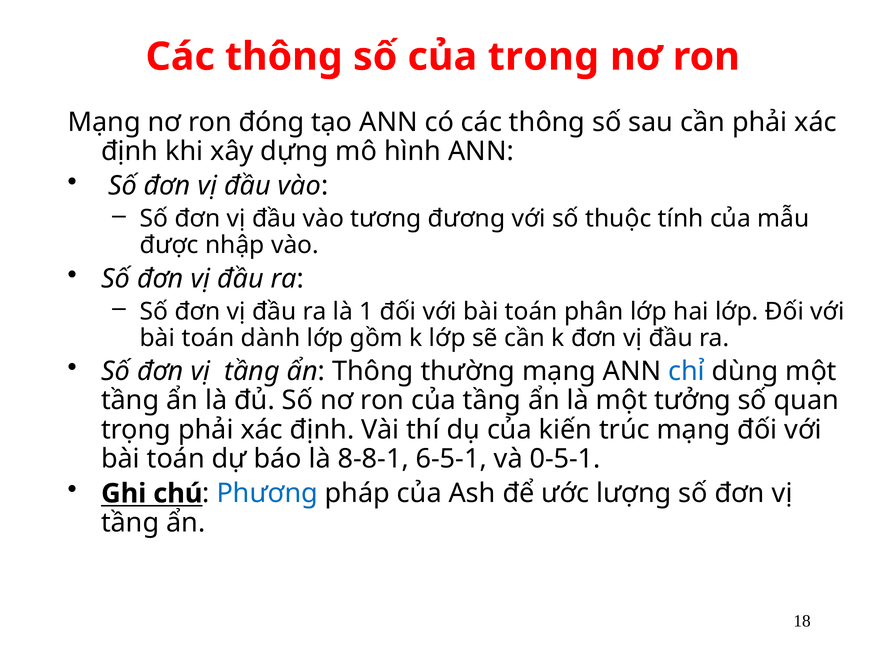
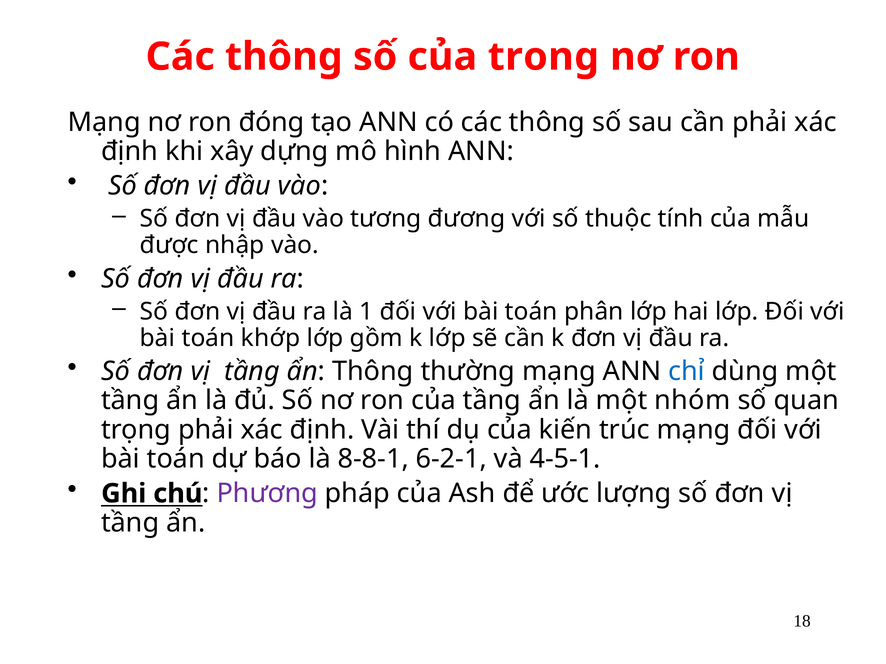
dành: dành -> khớp
tưởng: tưởng -> nhóm
6-5-1: 6-5-1 -> 6-2-1
0-5-1: 0-5-1 -> 4-5-1
Phương colour: blue -> purple
